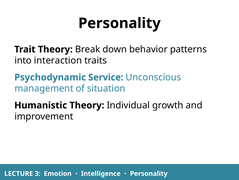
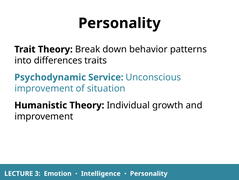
interaction: interaction -> differences
management at (44, 88): management -> improvement
